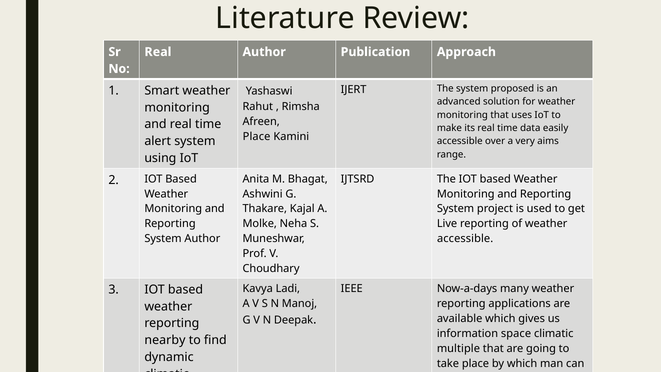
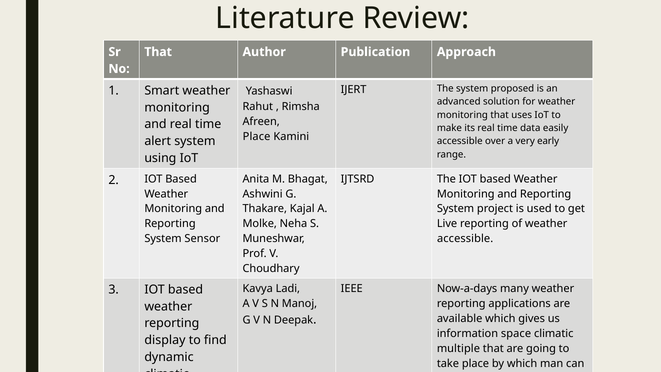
Real at (158, 52): Real -> That
aims: aims -> early
System Author: Author -> Sensor
nearby: nearby -> display
